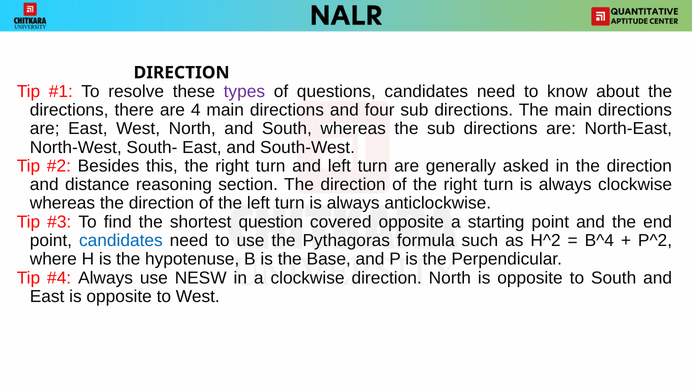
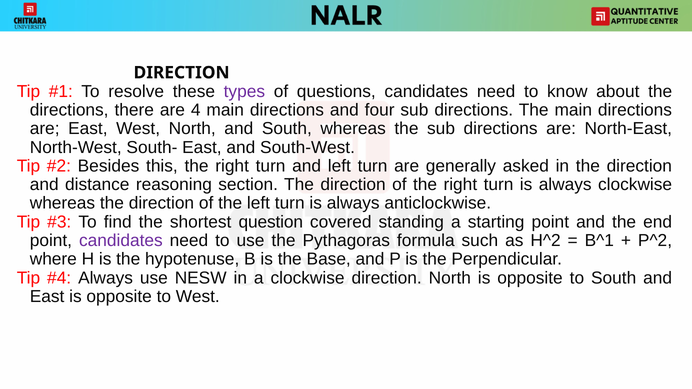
covered opposite: opposite -> standing
candidates at (121, 241) colour: blue -> purple
B^4: B^4 -> B^1
